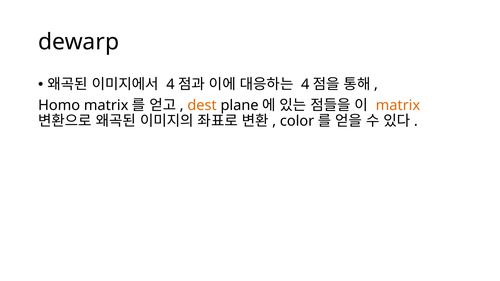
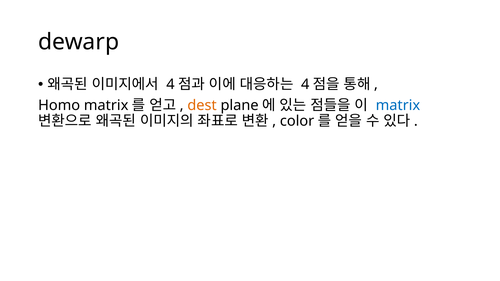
matrix at (398, 106) colour: orange -> blue
